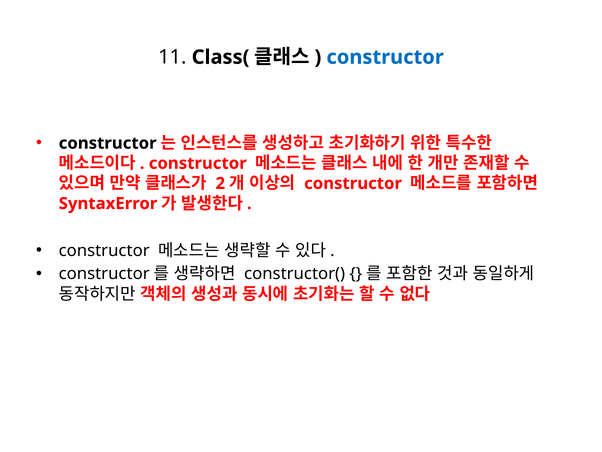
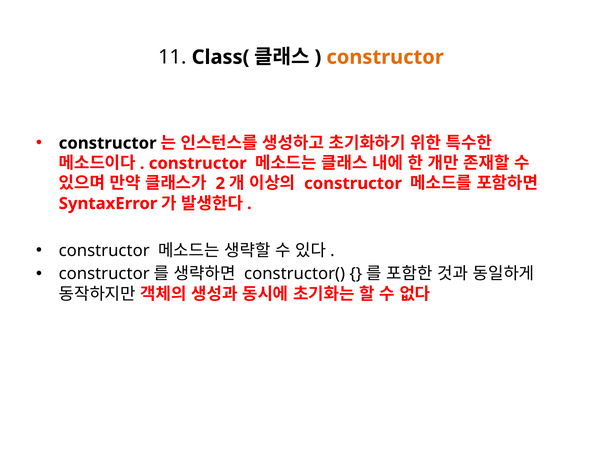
constructor at (385, 57) colour: blue -> orange
